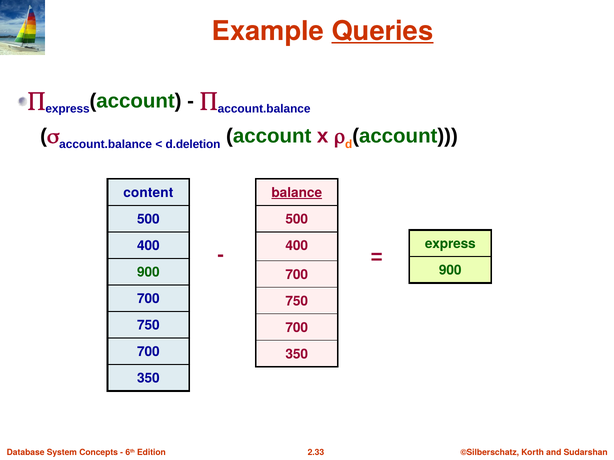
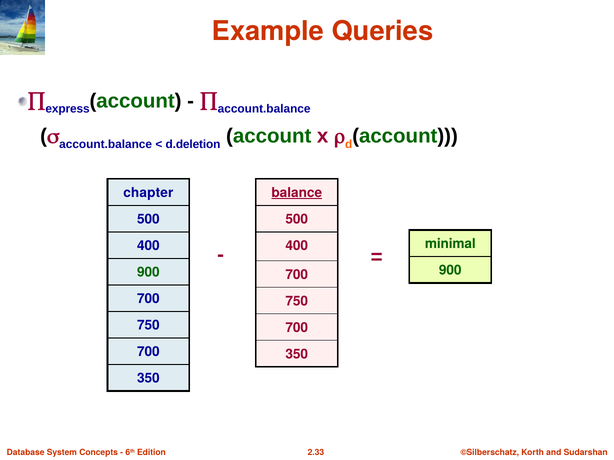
Queries underline: present -> none
content: content -> chapter
express at (450, 244): express -> minimal
